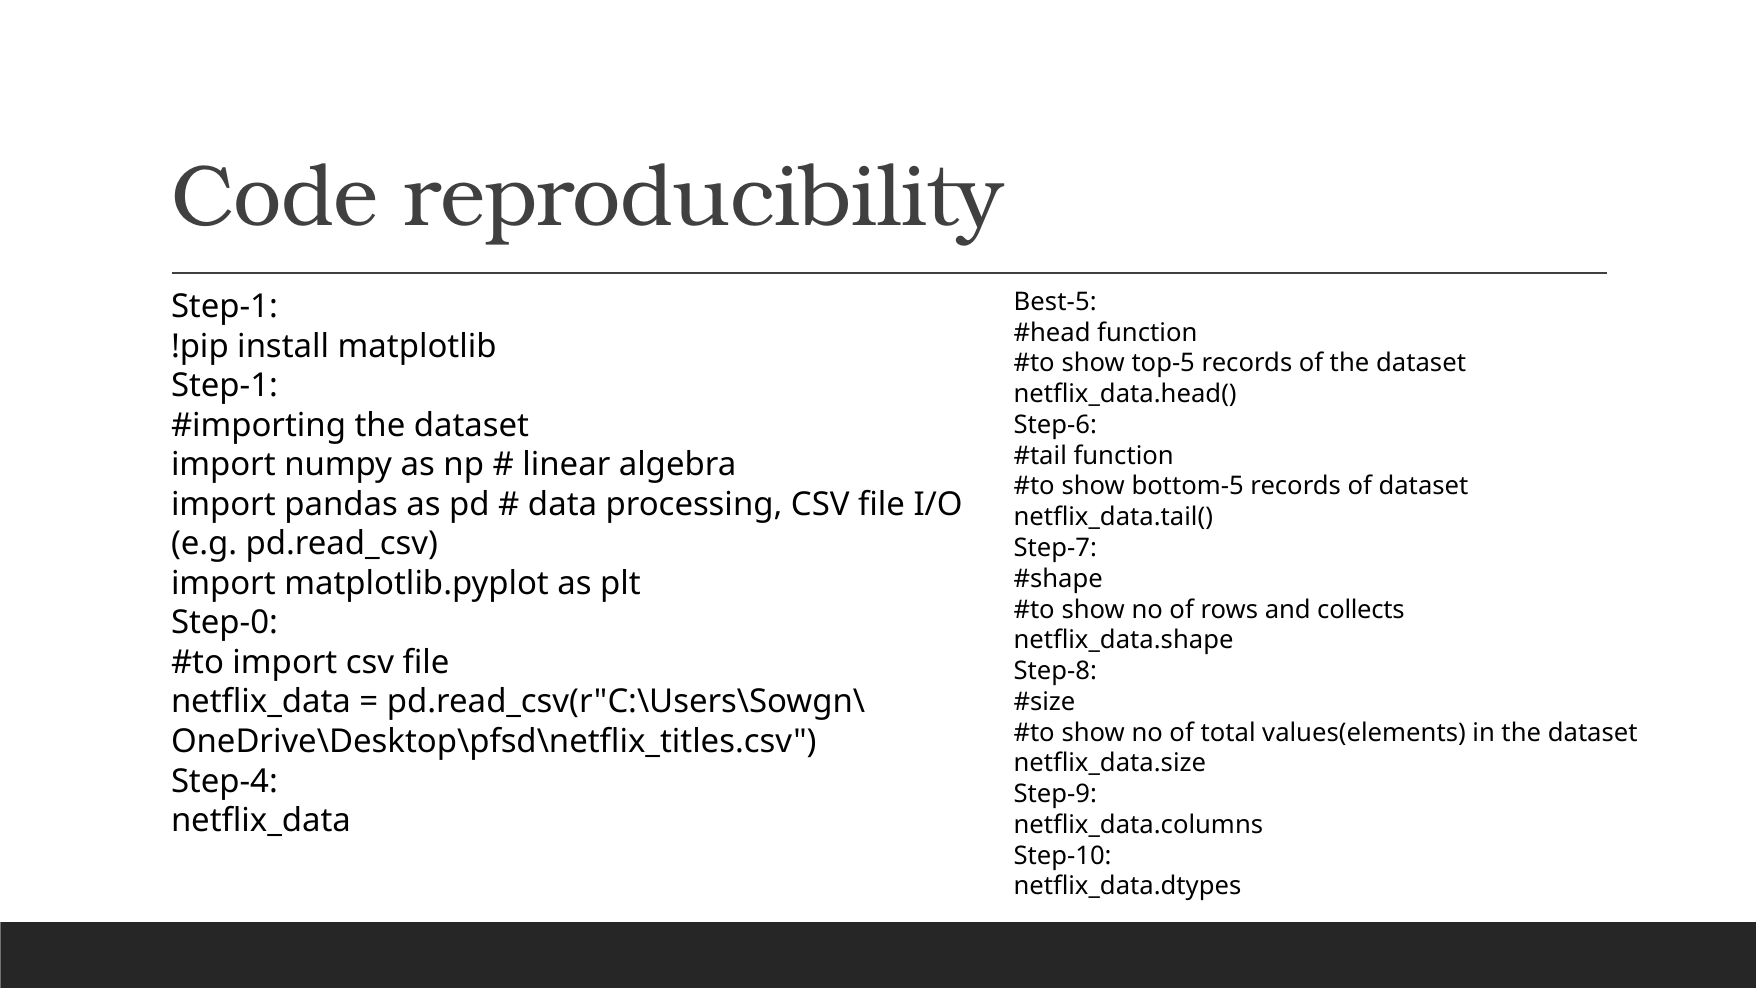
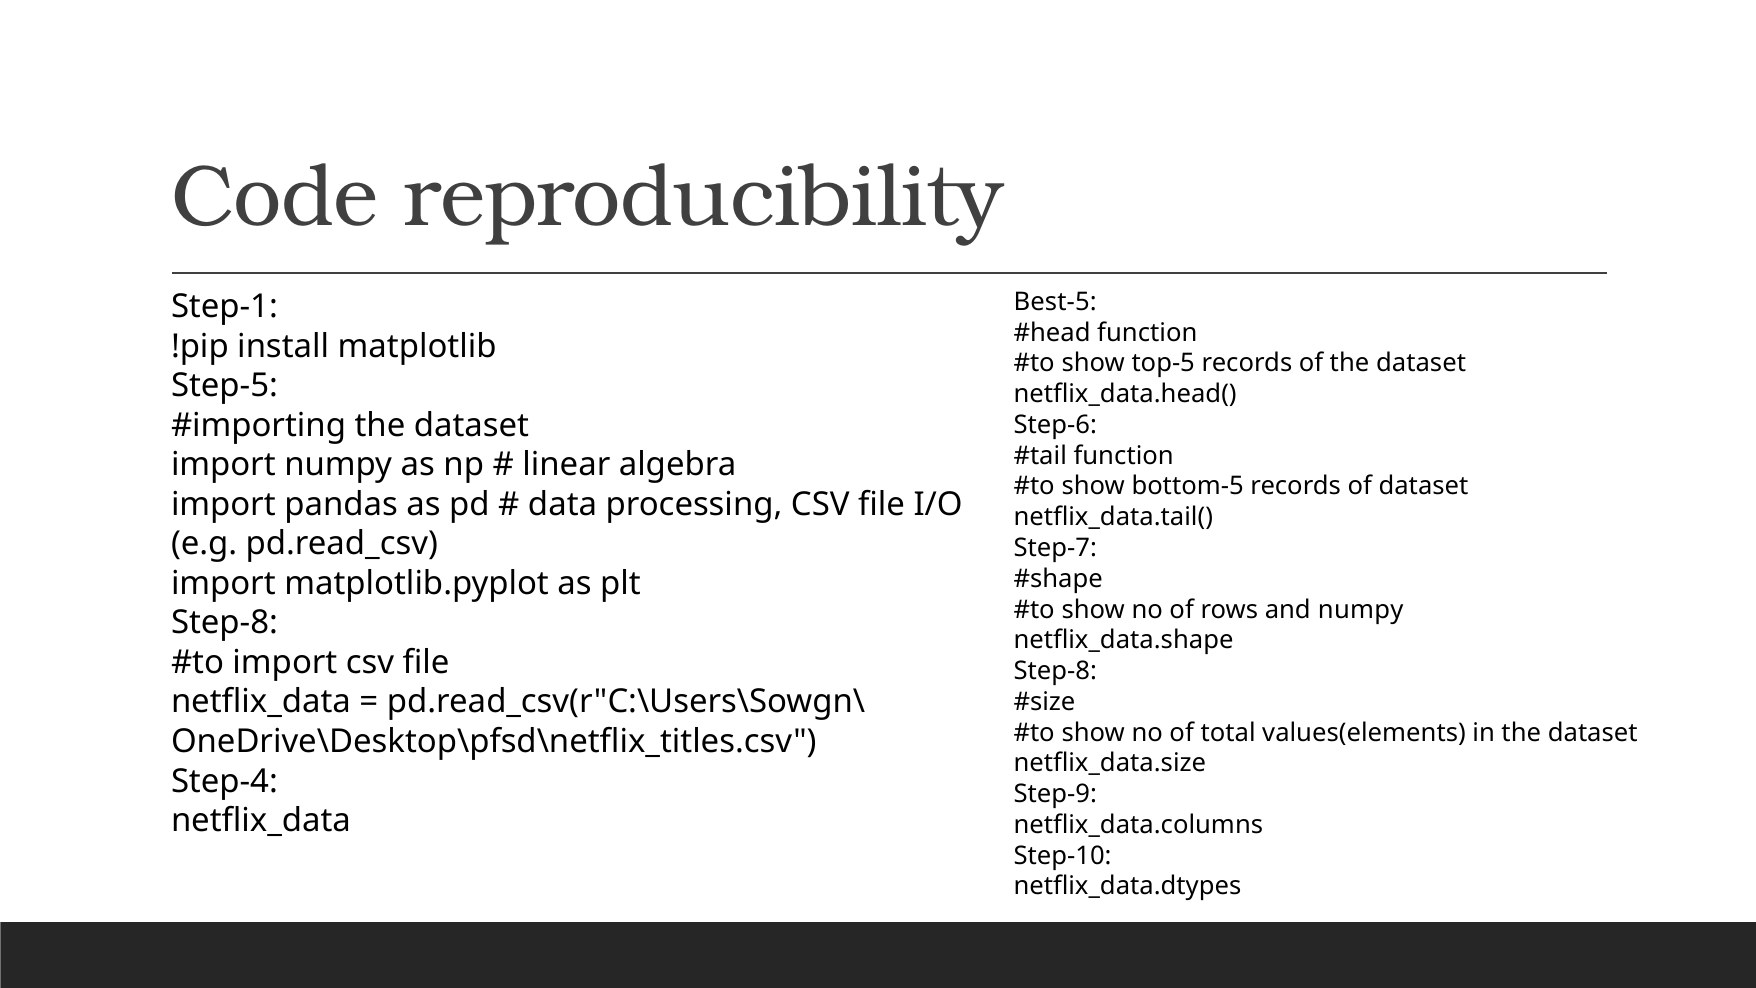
Step-1 at (224, 386): Step-1 -> Step-5
and collects: collects -> numpy
Step-0 at (224, 623): Step-0 -> Step-8
